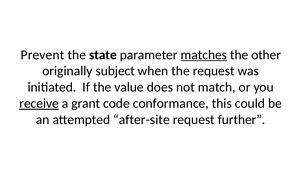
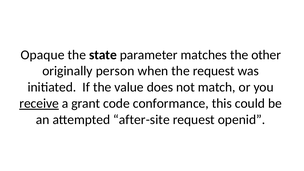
Prevent: Prevent -> Opaque
matches underline: present -> none
subject: subject -> person
further: further -> openid
